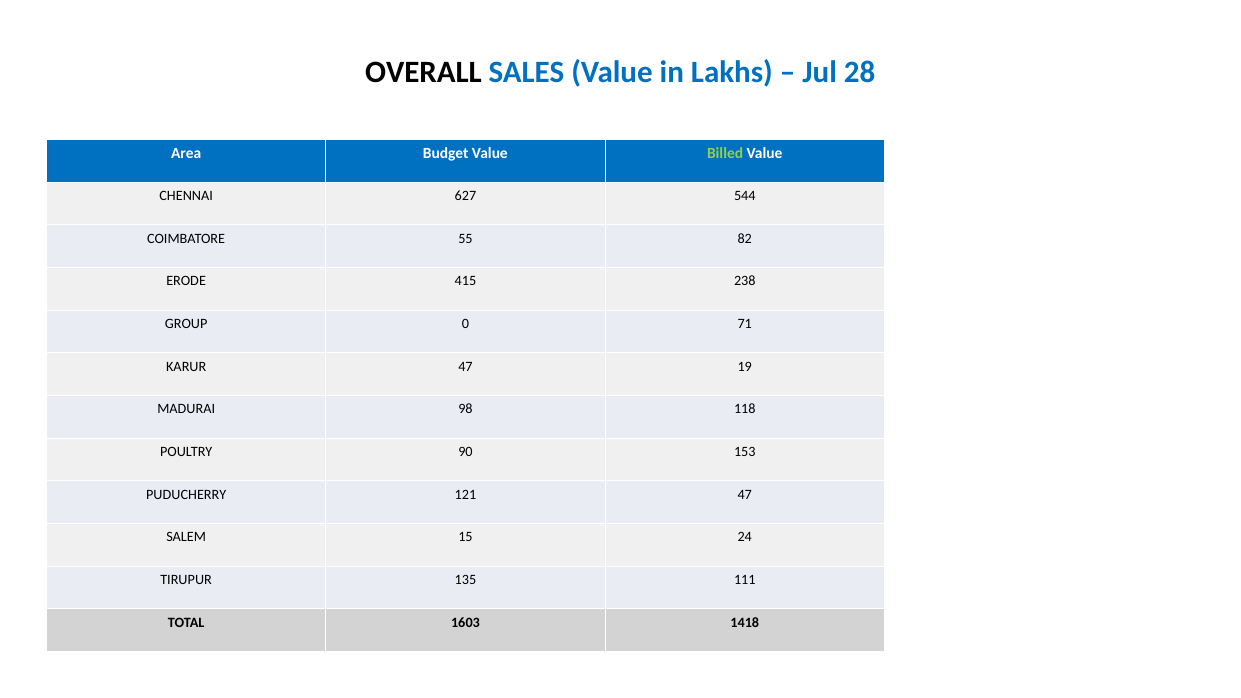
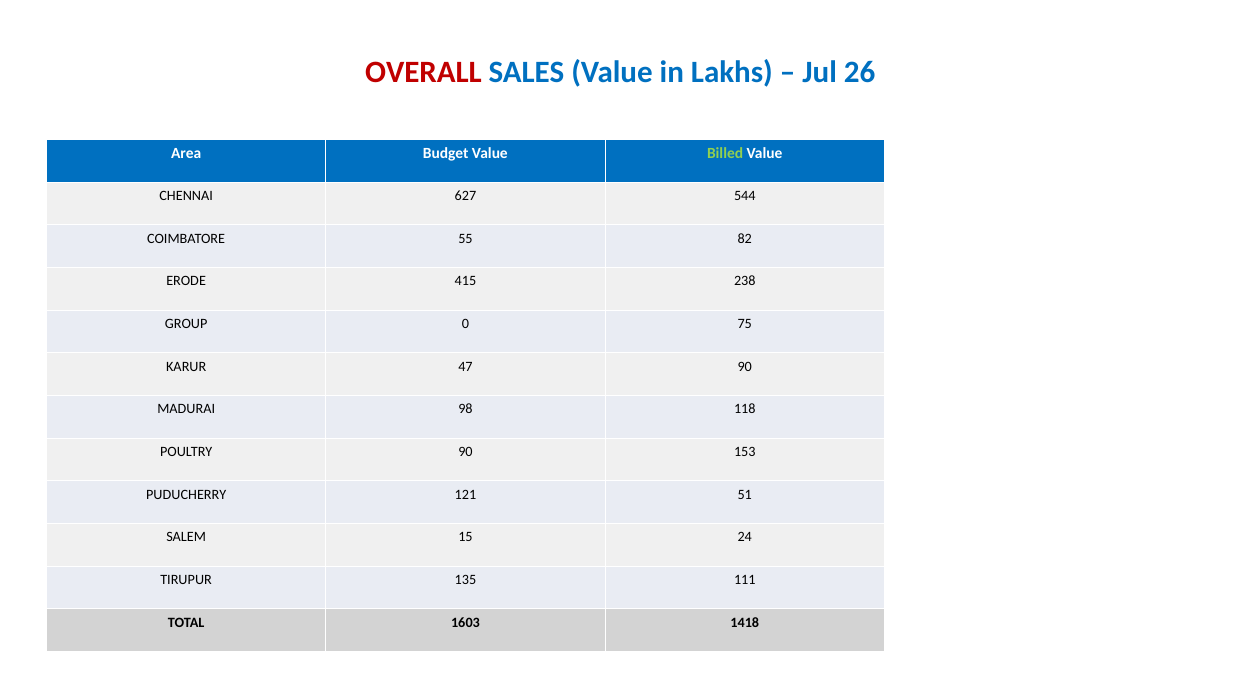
OVERALL colour: black -> red
28: 28 -> 26
71: 71 -> 75
47 19: 19 -> 90
121 47: 47 -> 51
